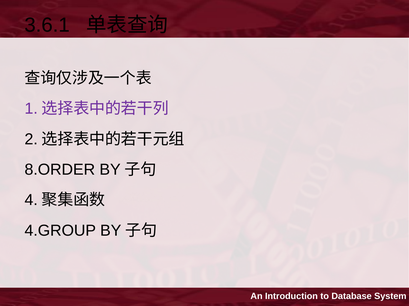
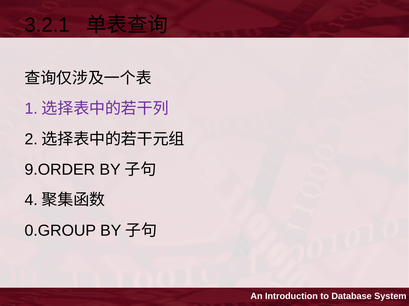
3.6.1: 3.6.1 -> 3.2.1
8.ORDER: 8.ORDER -> 9.ORDER
4.GROUP: 4.GROUP -> 0.GROUP
